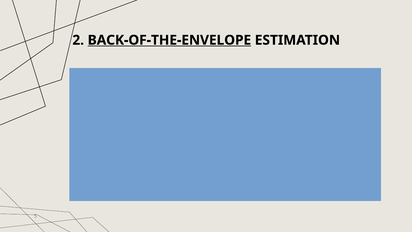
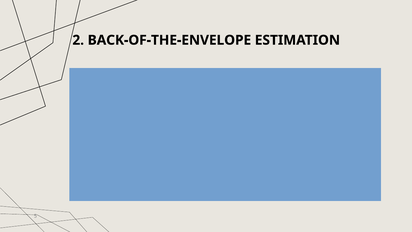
BACK-OF-THE-ENVELOPE underline: present -> none
